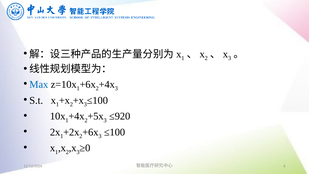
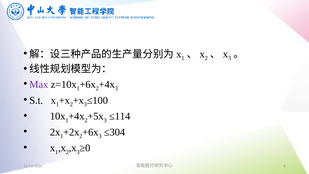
Max colour: blue -> purple
≤920: ≤920 -> ≤114
≤100 at (115, 132): ≤100 -> ≤304
